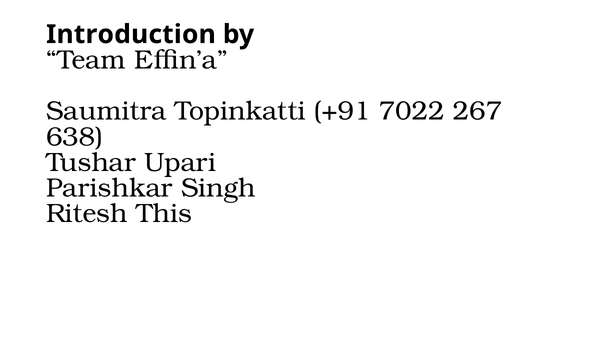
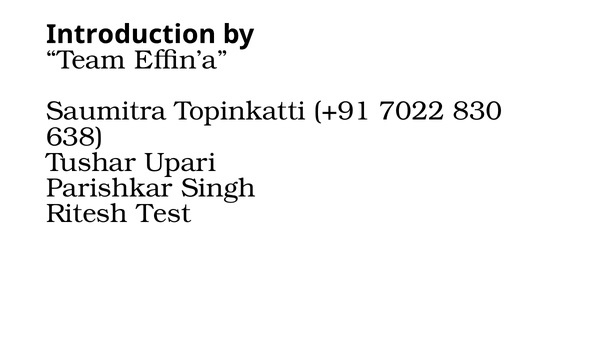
267: 267 -> 830
This: This -> Test
